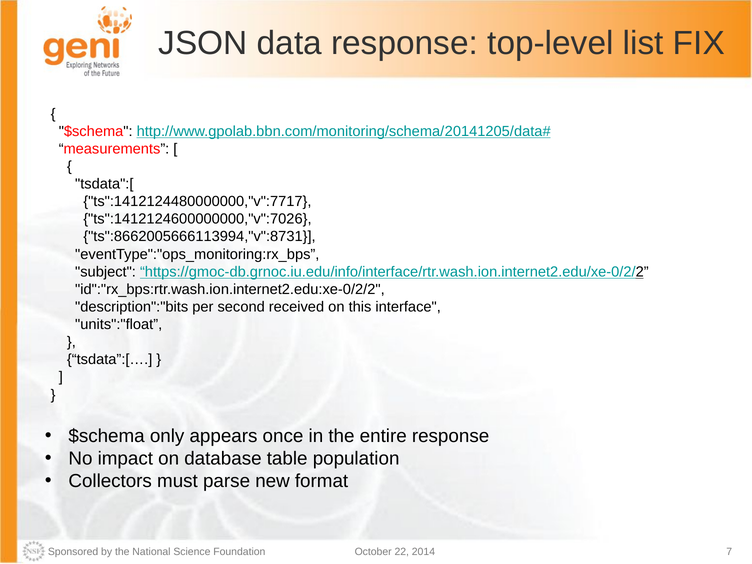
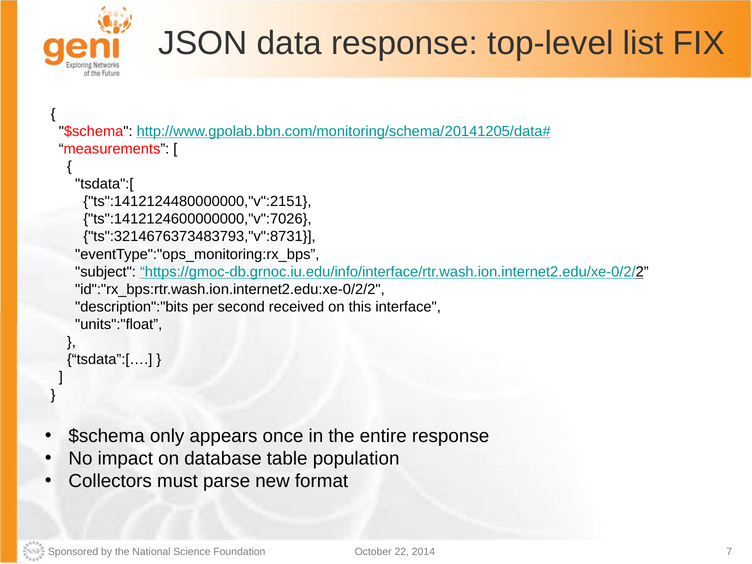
ts":1412124480000000,"v":7717: ts":1412124480000000,"v":7717 -> ts":1412124480000000,"v":2151
ts":8662005666113994,"v":8731: ts":8662005666113994,"v":8731 -> ts":3214676373483793,"v":8731
